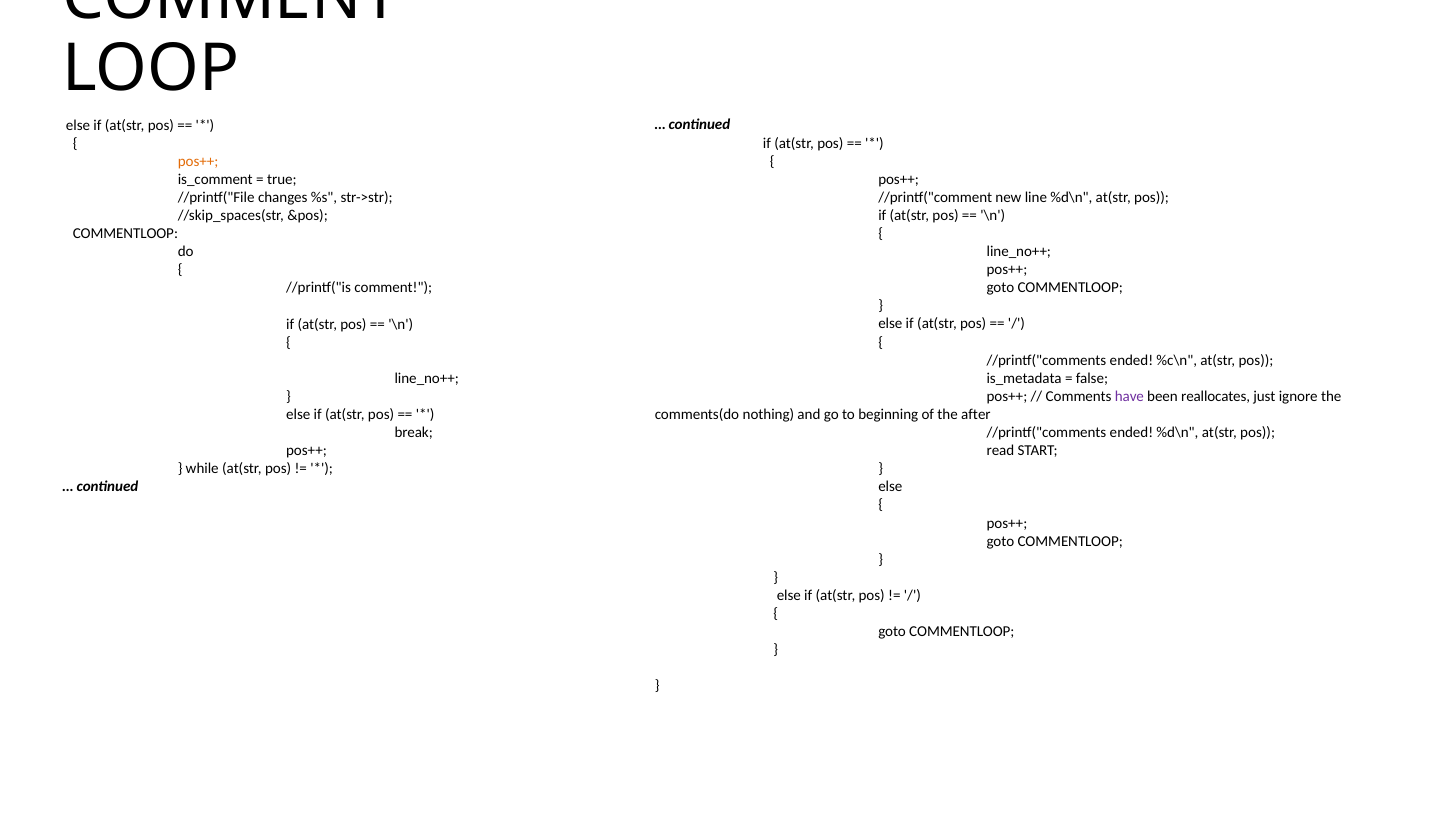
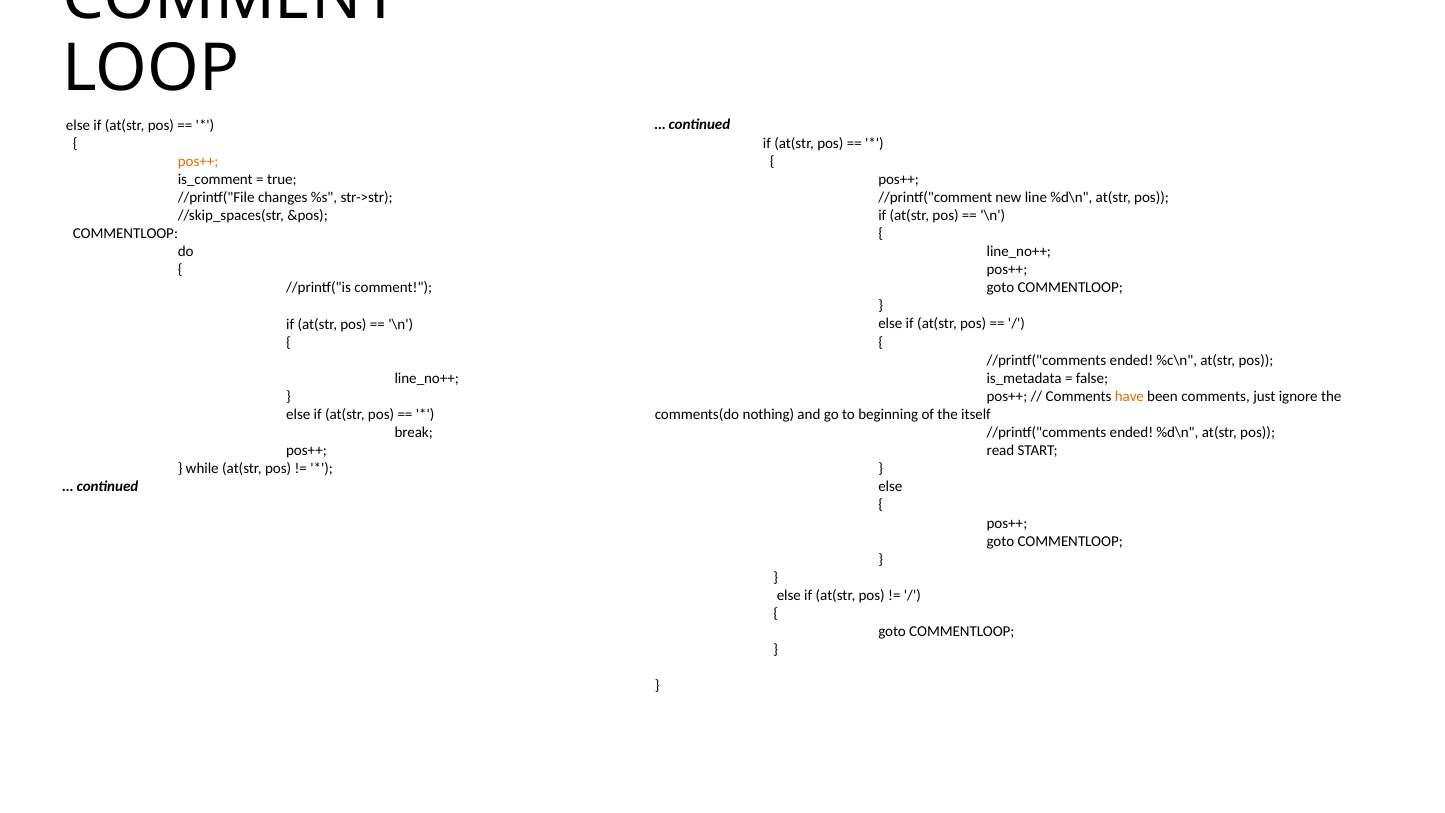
have colour: purple -> orange
been reallocates: reallocates -> comments
after: after -> itself
